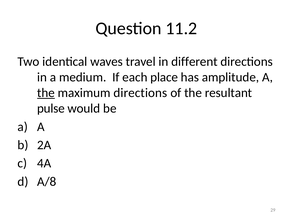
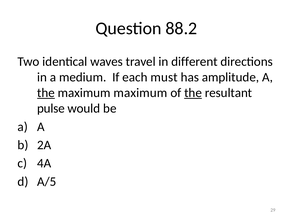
11.2: 11.2 -> 88.2
place: place -> must
maximum directions: directions -> maximum
the at (193, 93) underline: none -> present
A/8: A/8 -> A/5
